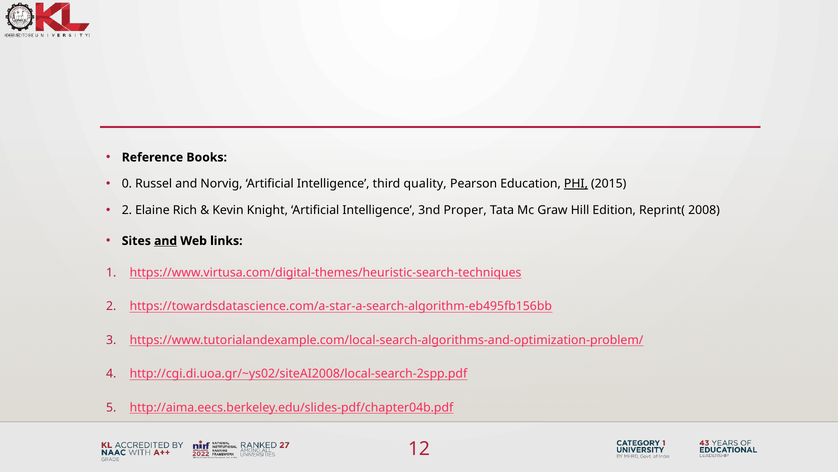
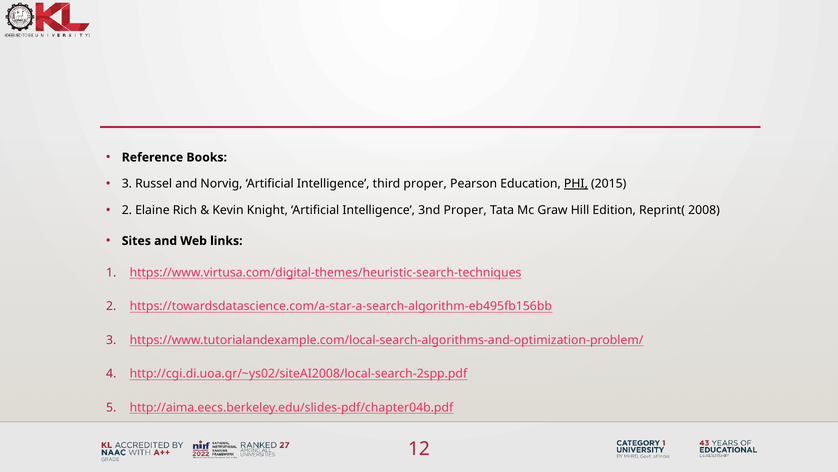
0 at (127, 184): 0 -> 3
third quality: quality -> proper
and at (166, 241) underline: present -> none
